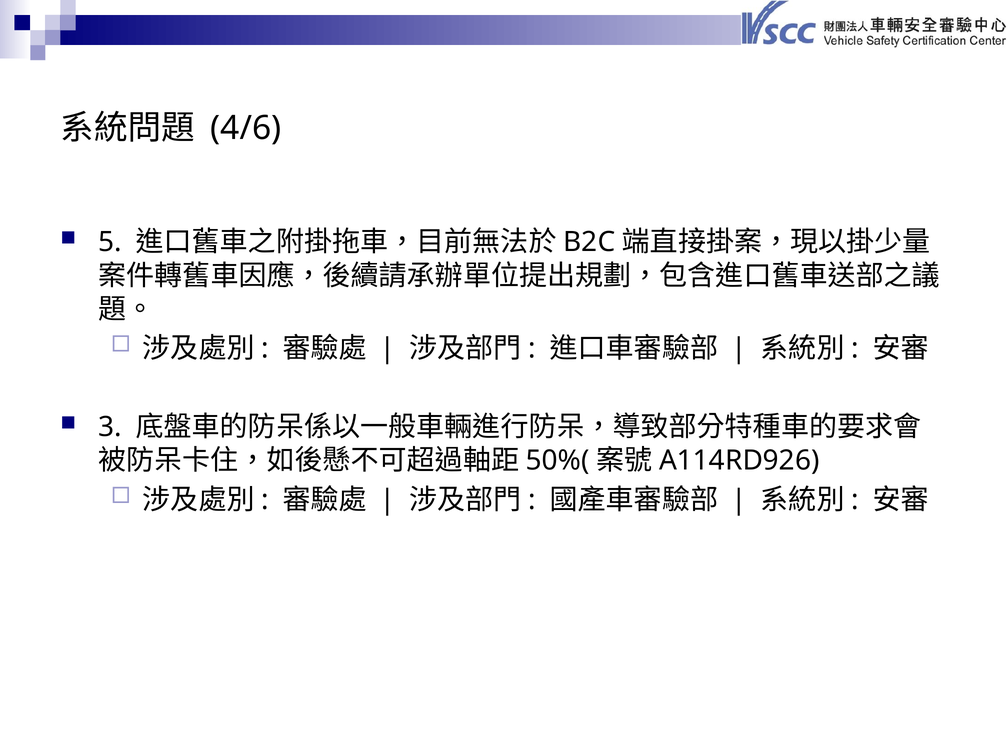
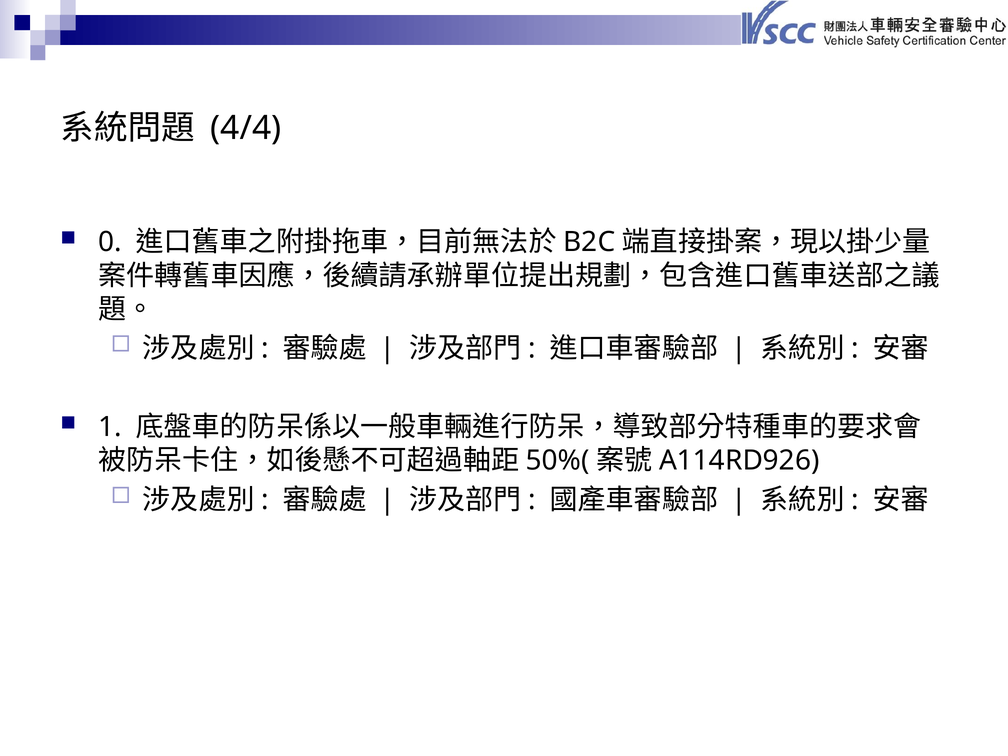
4/6: 4/6 -> 4/4
5: 5 -> 0
3: 3 -> 1
